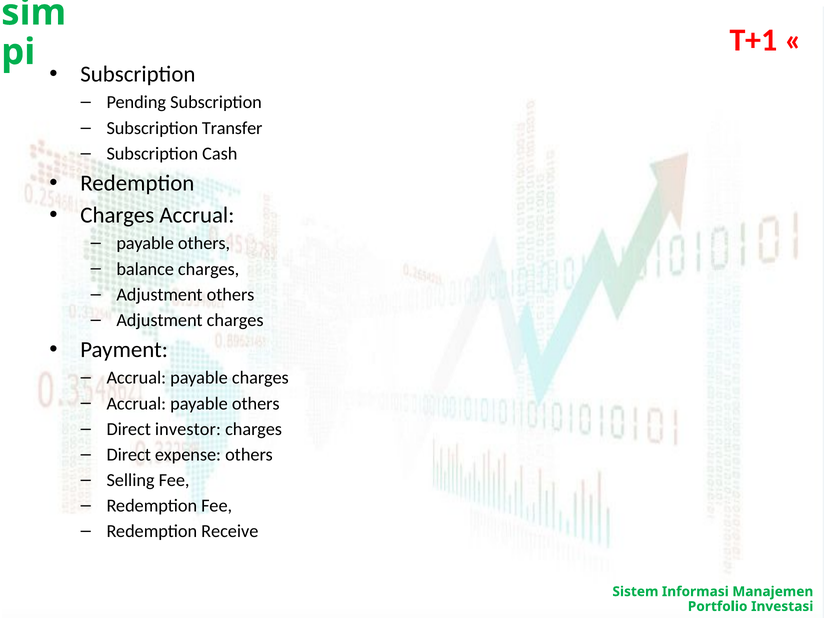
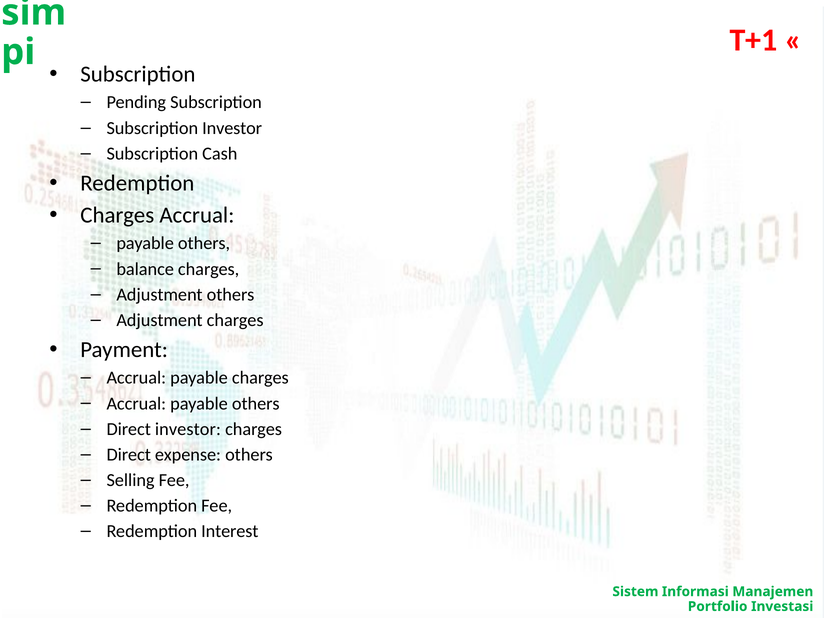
Subscription Transfer: Transfer -> Investor
Receive: Receive -> Interest
